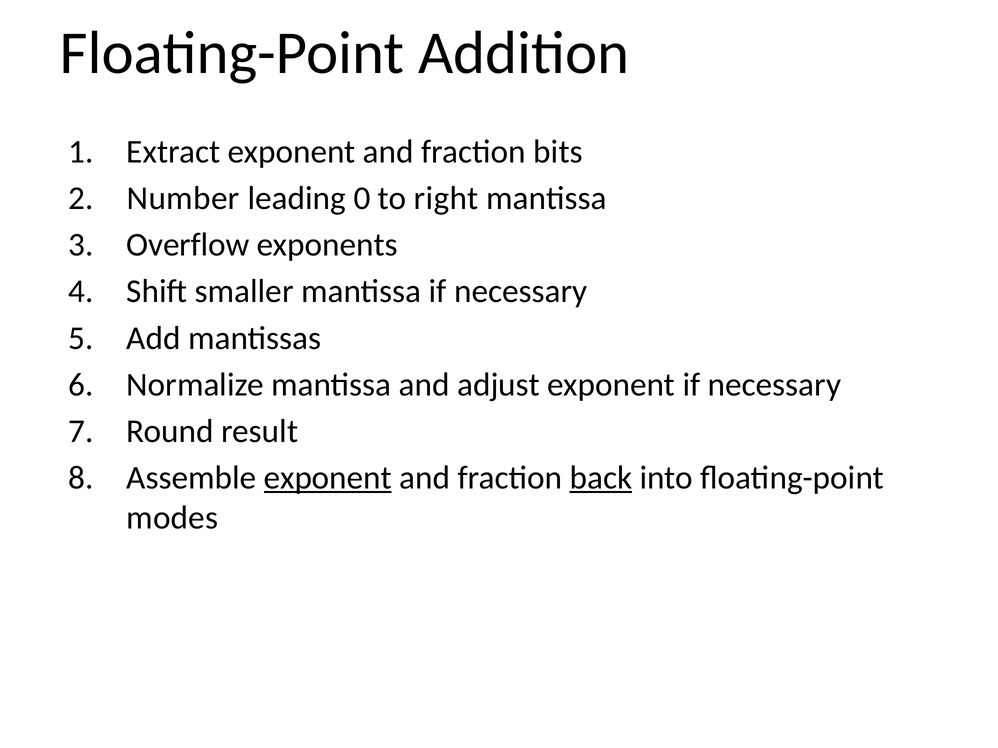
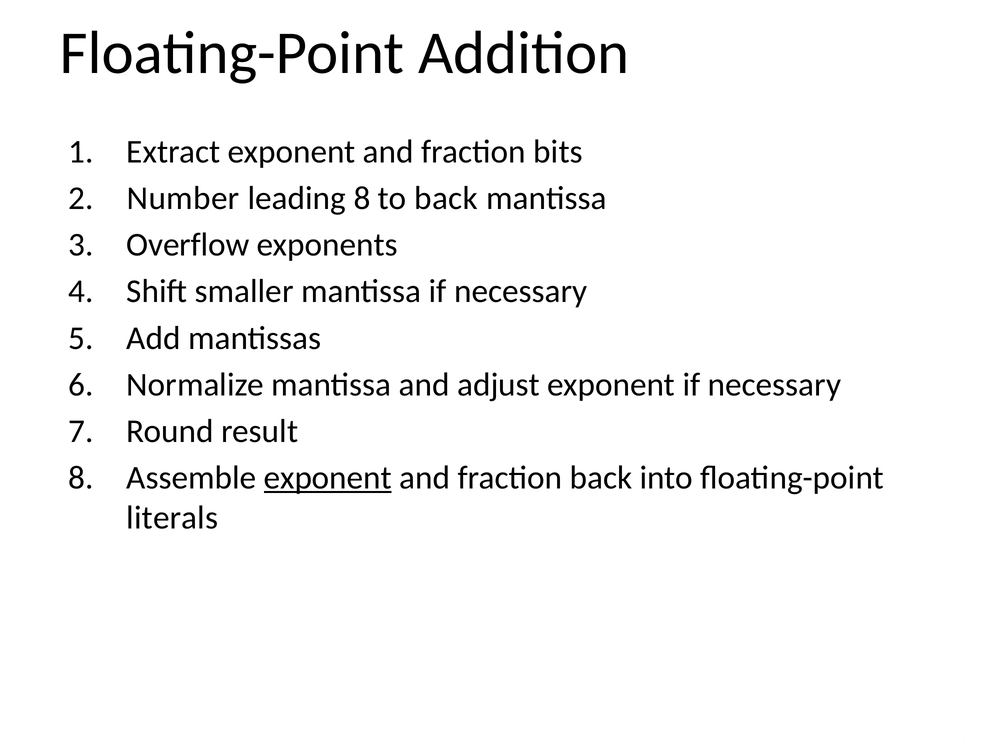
leading 0: 0 -> 8
to right: right -> back
back at (601, 478) underline: present -> none
modes: modes -> literals
